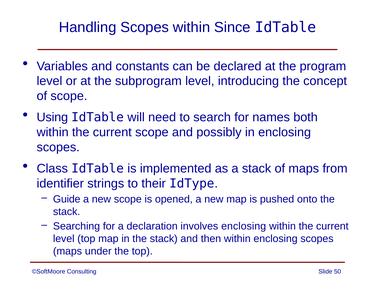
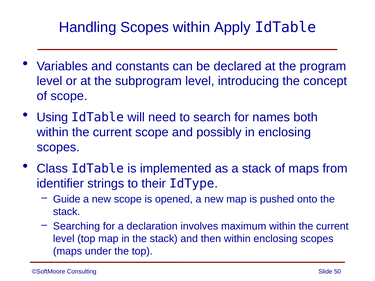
Since: Since -> Apply
involves enclosing: enclosing -> maximum
